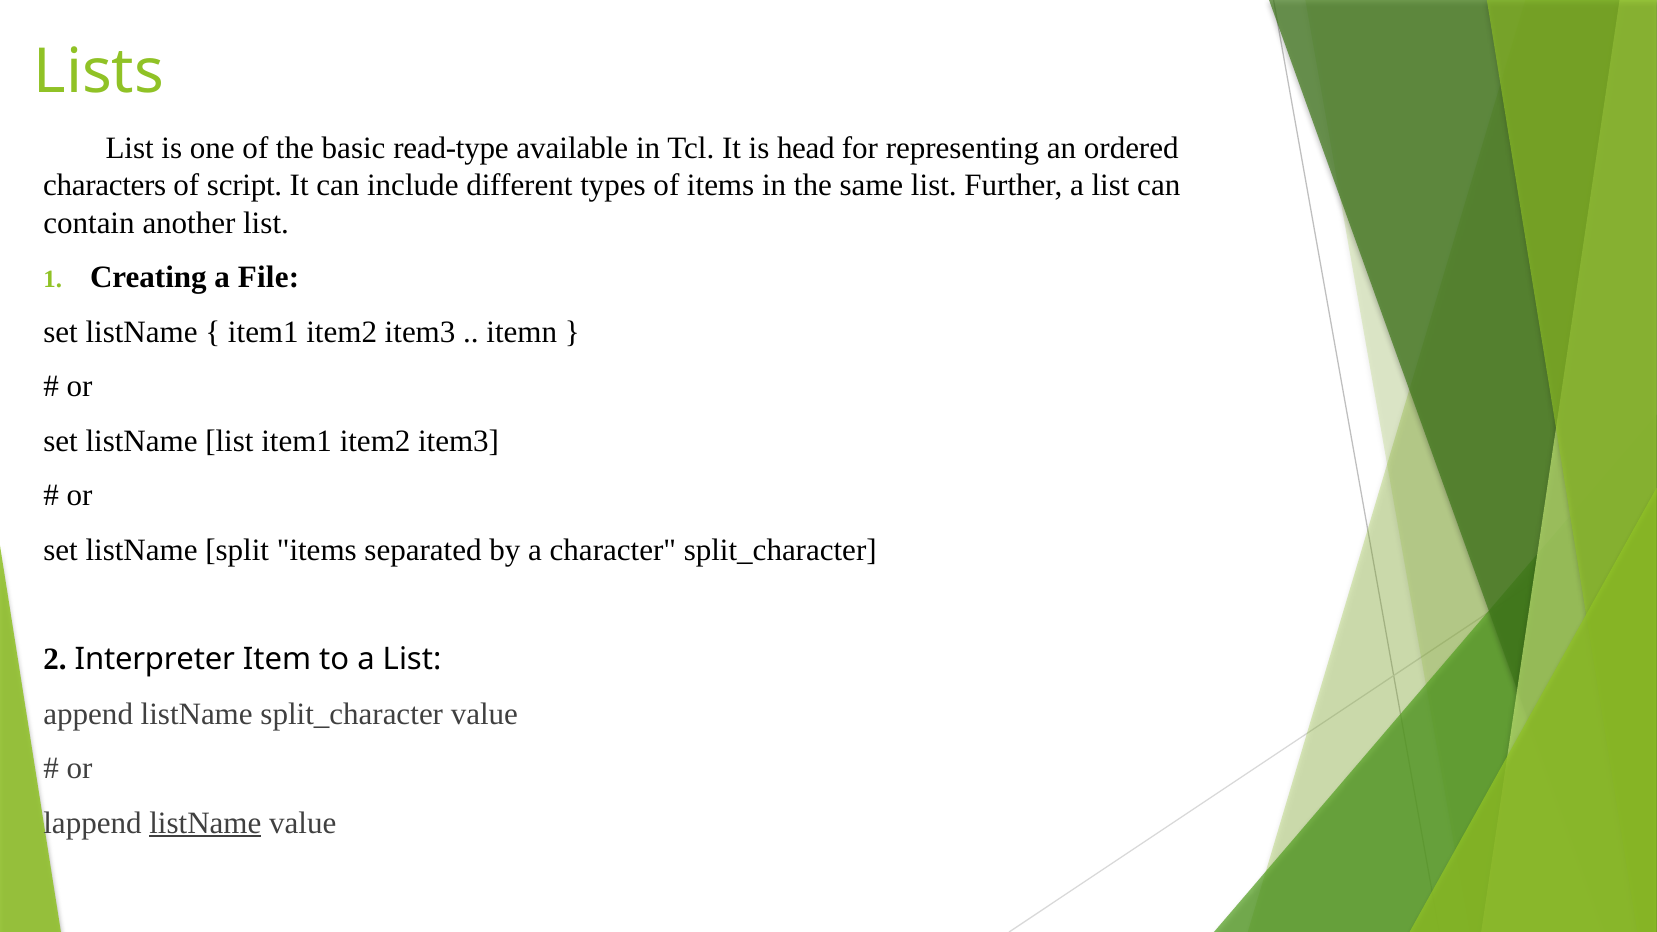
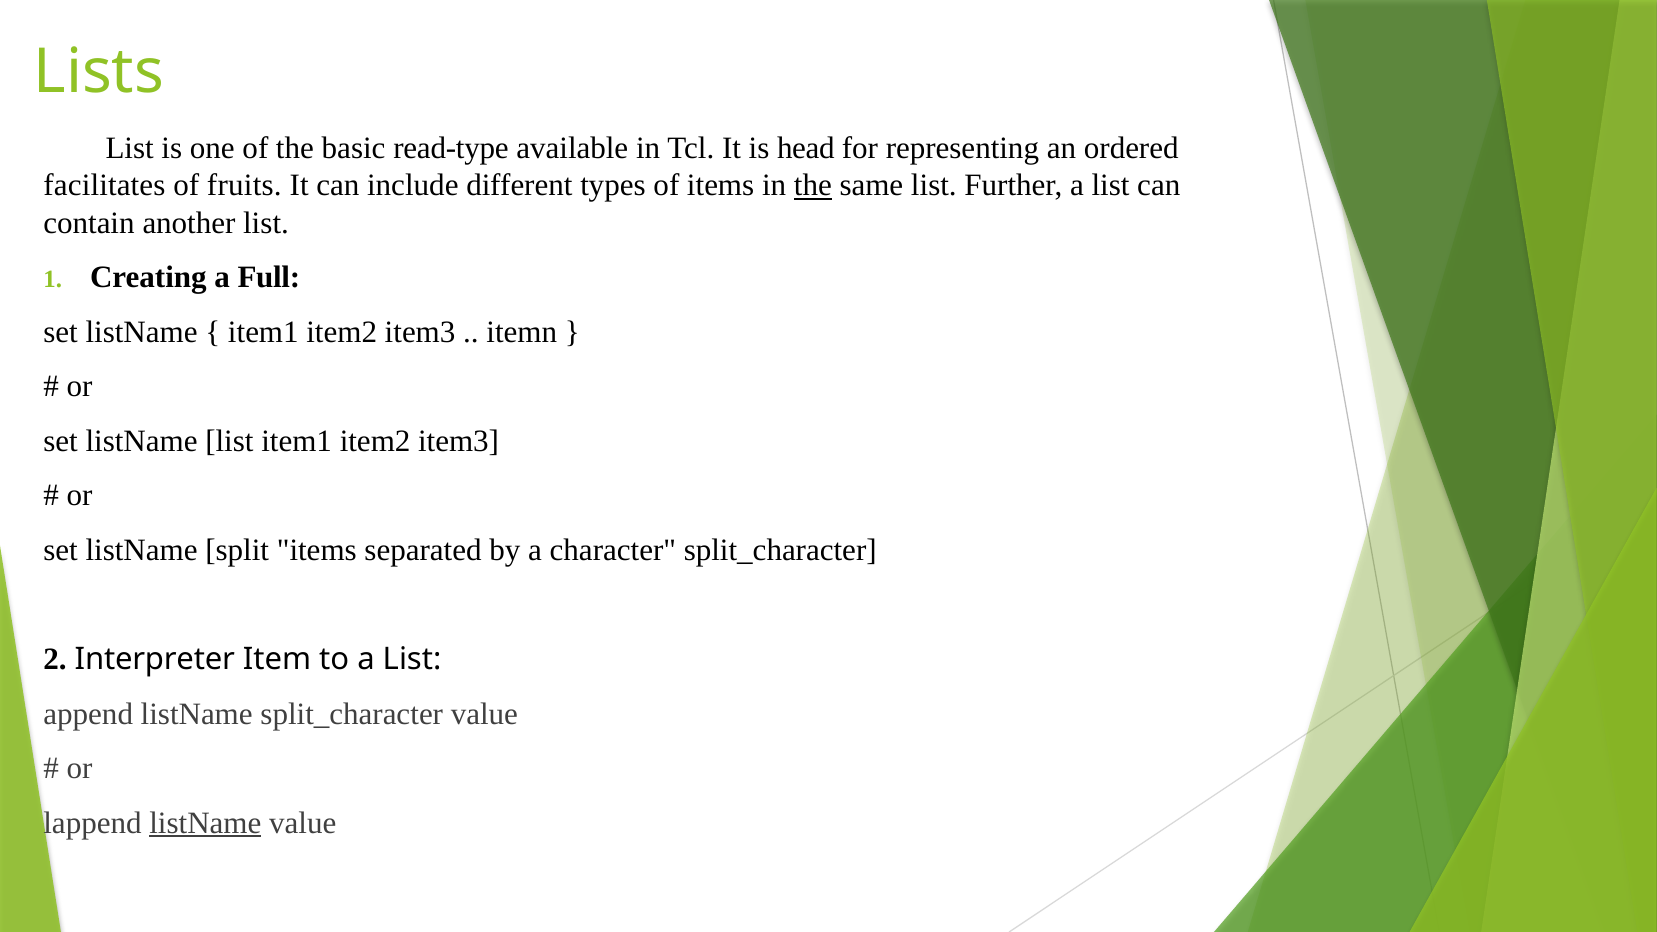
characters: characters -> facilitates
script: script -> fruits
the at (813, 186) underline: none -> present
File: File -> Full
